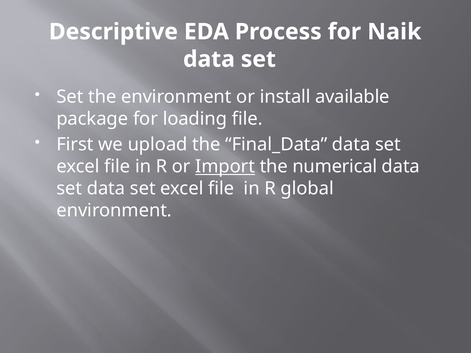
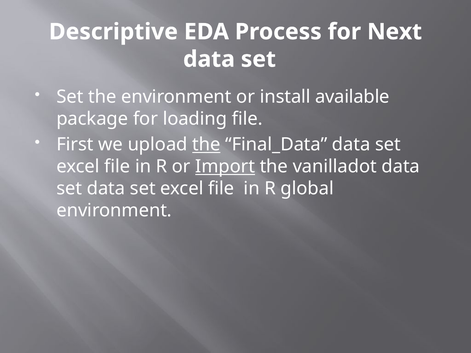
Naik: Naik -> Next
the at (206, 145) underline: none -> present
numerical: numerical -> vanilladot
